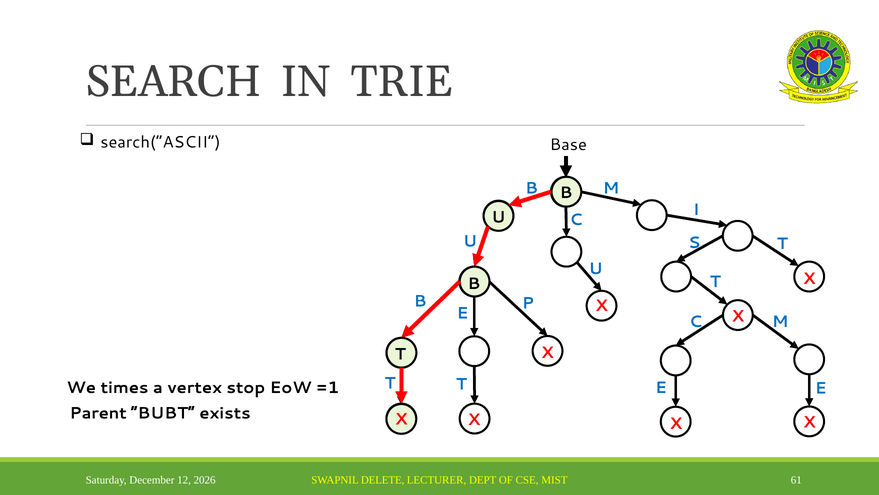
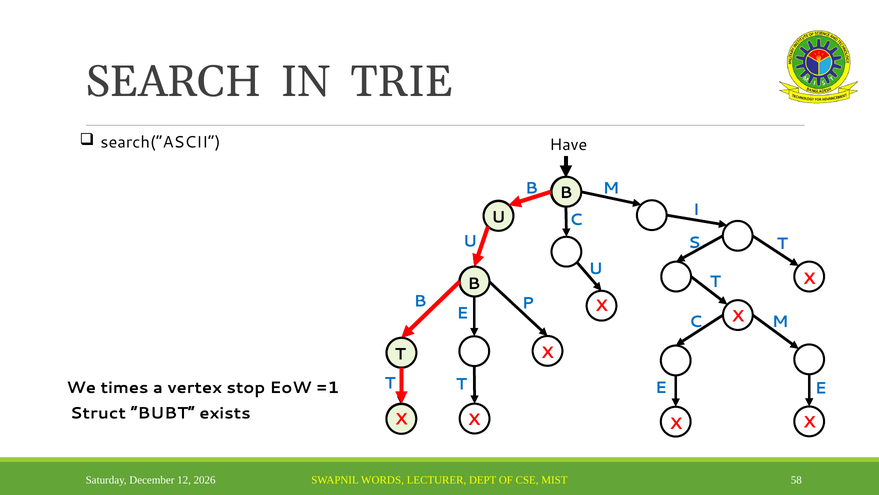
Base: Base -> Have
Parent: Parent -> Struct
DELETE: DELETE -> WORDS
61: 61 -> 58
